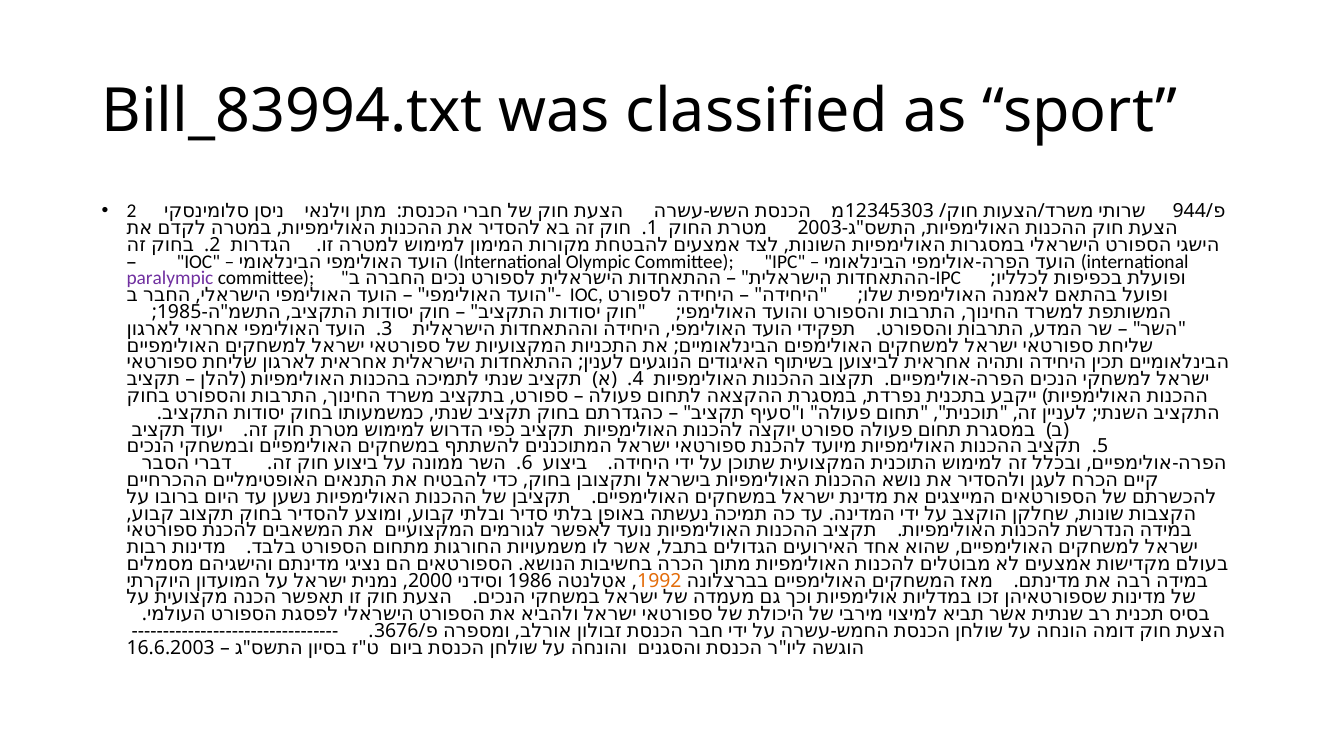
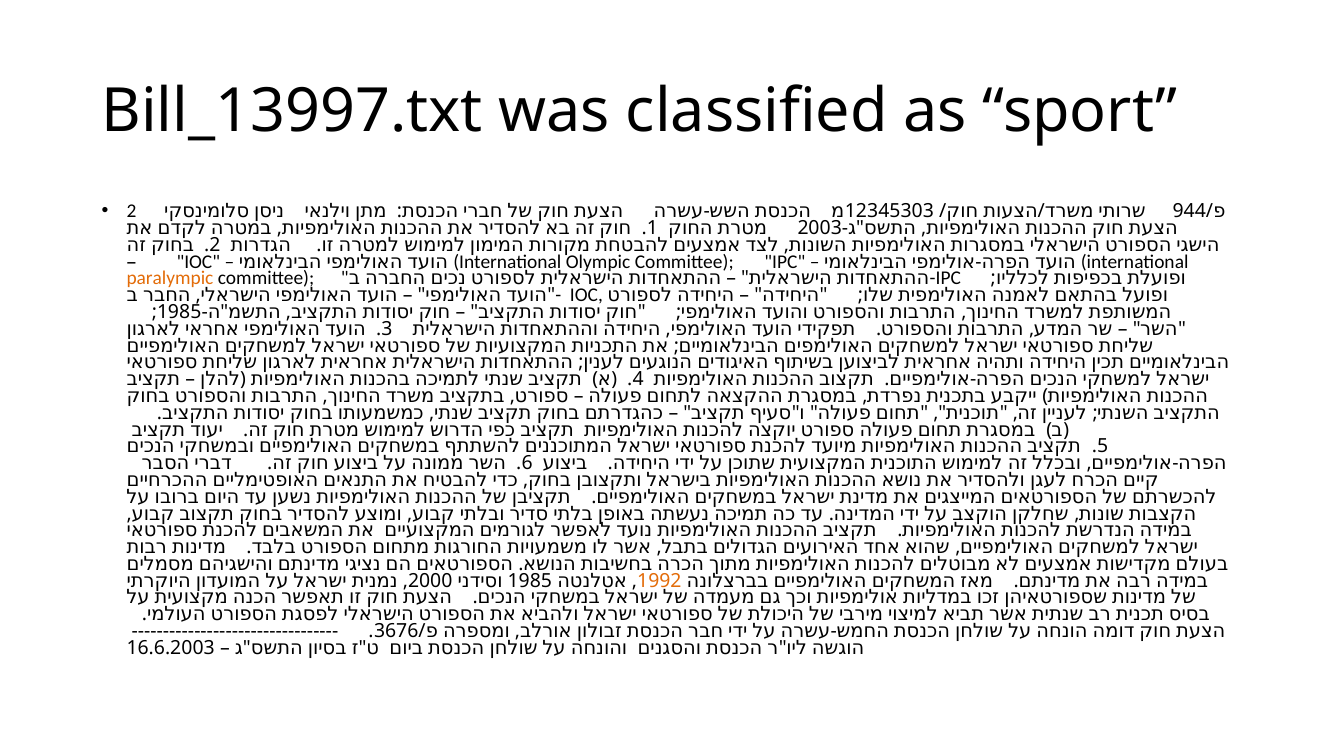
Bill_83994.txt: Bill_83994.txt -> Bill_13997.txt
paralympic colour: purple -> orange
1986 at (530, 581): 1986 -> 1985
